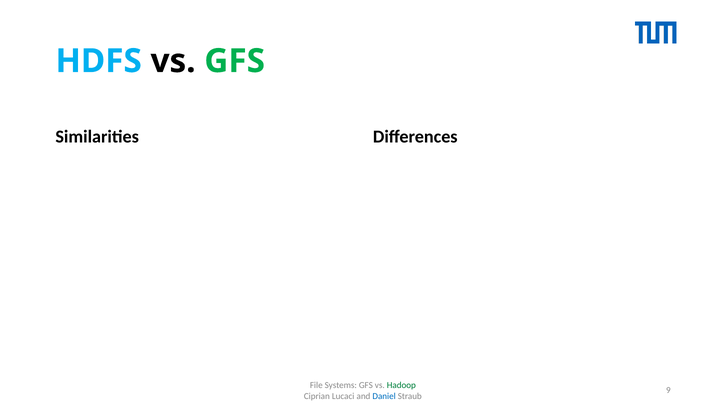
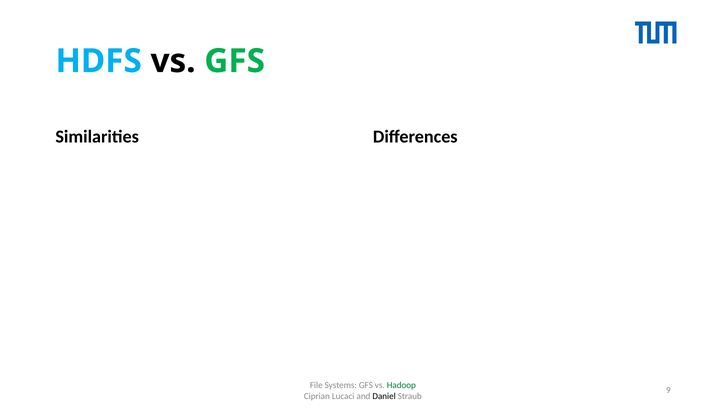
Daniel colour: blue -> black
